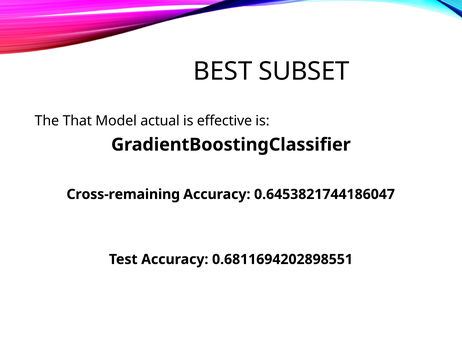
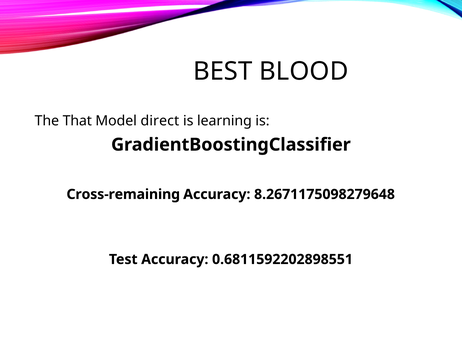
SUBSET: SUBSET -> BLOOD
actual: actual -> direct
effective: effective -> learning
0.6453821744186047: 0.6453821744186047 -> 8.2671175098279648
0.6811694202898551: 0.6811694202898551 -> 0.6811592202898551
